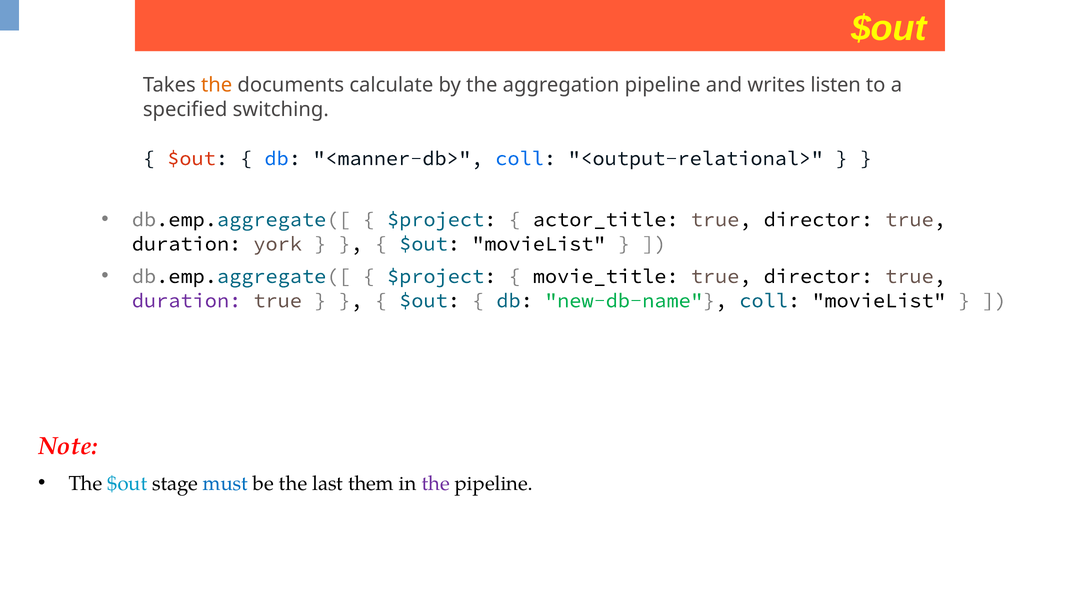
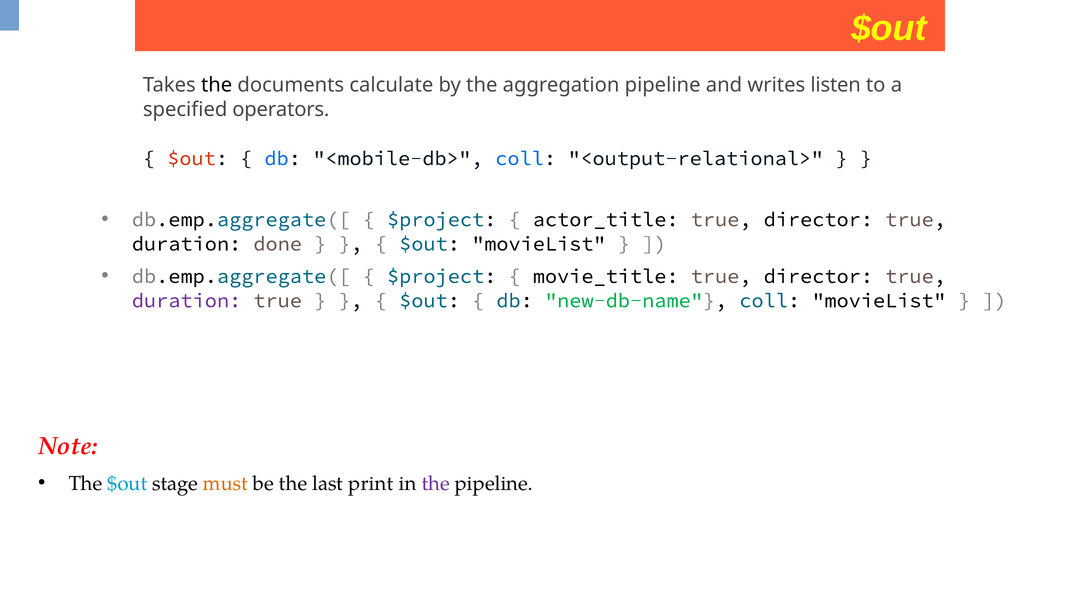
the at (217, 85) colour: orange -> black
switching: switching -> operators
<manner-db>: <manner-db> -> <mobile-db>
york: york -> done
must colour: blue -> orange
them: them -> print
